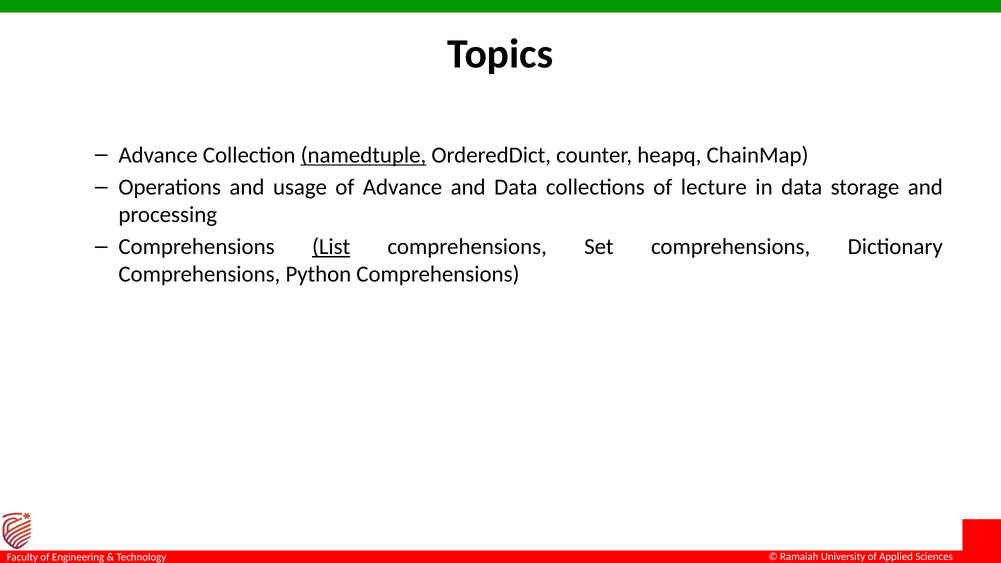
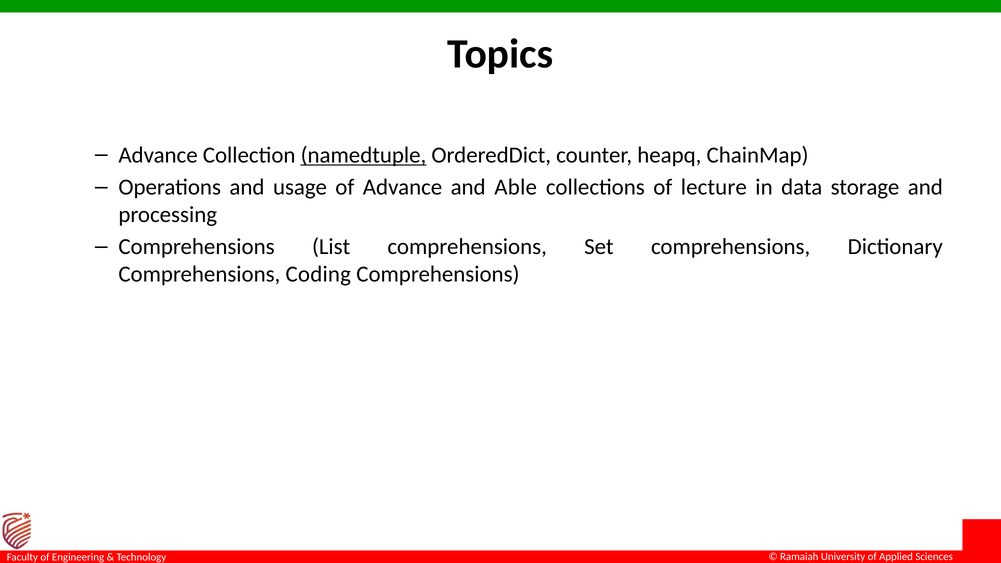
and Data: Data -> Able
List underline: present -> none
Python: Python -> Coding
